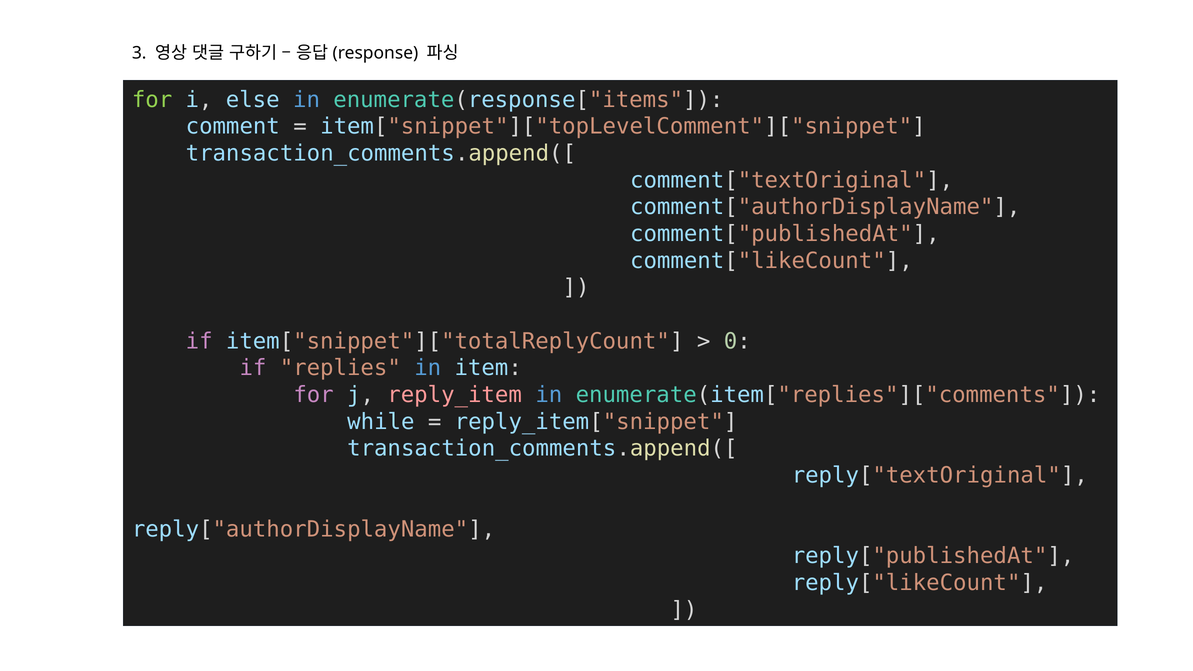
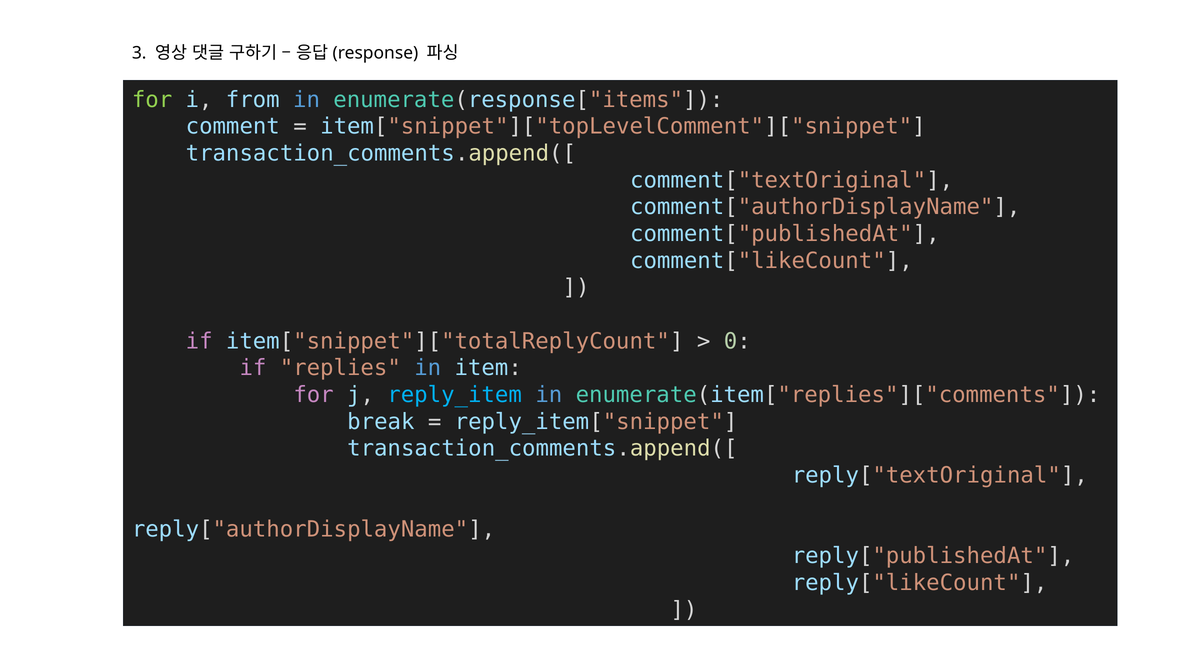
else: else -> from
reply_item colour: pink -> light blue
while: while -> break
